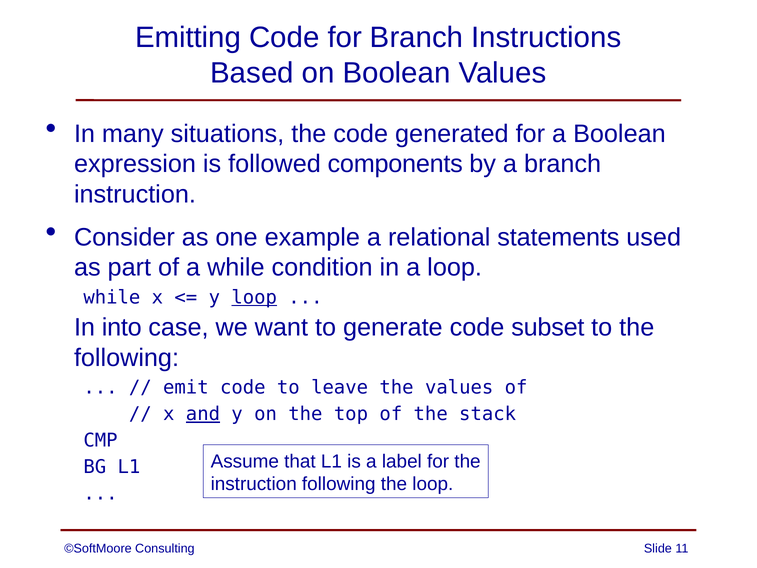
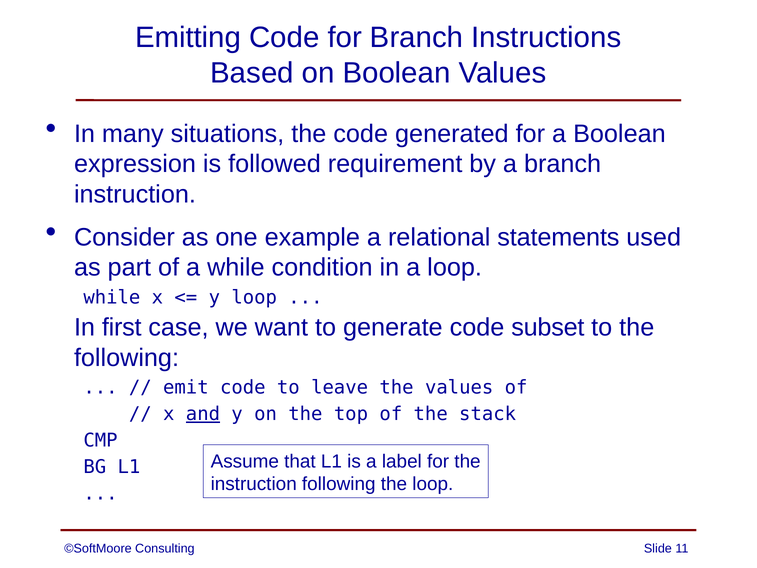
components: components -> requirement
loop at (254, 297) underline: present -> none
into: into -> first
